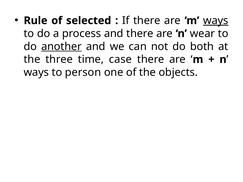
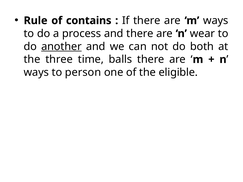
selected: selected -> contains
ways at (216, 21) underline: present -> none
case: case -> balls
objects: objects -> eligible
